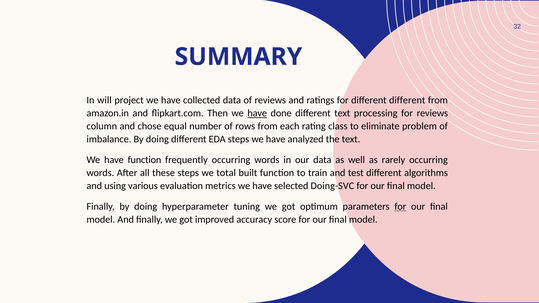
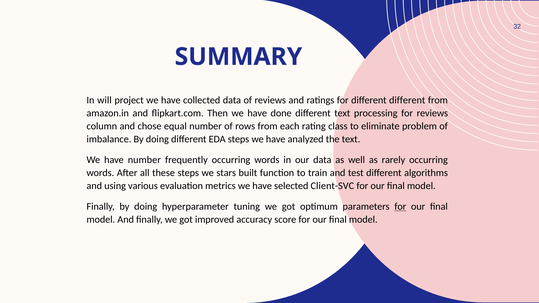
have at (257, 113) underline: present -> none
have function: function -> number
total: total -> stars
Doing-SVC: Doing-SVC -> Client-SVC
